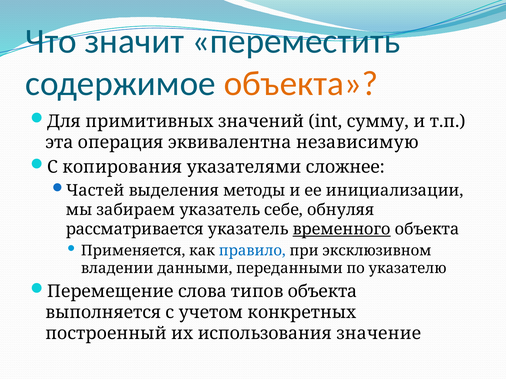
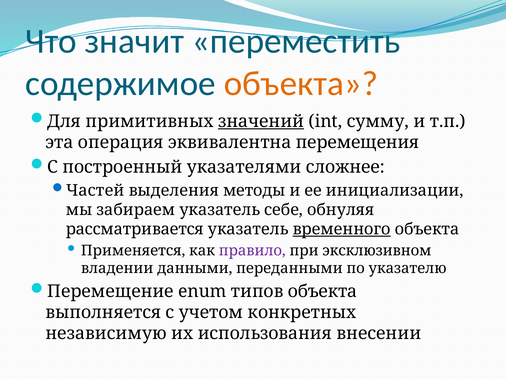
значений underline: none -> present
независимую: независимую -> перемещения
копирования: копирования -> построенный
правило colour: blue -> purple
слова: слова -> enum
построенный: построенный -> независимую
значение: значение -> внесении
